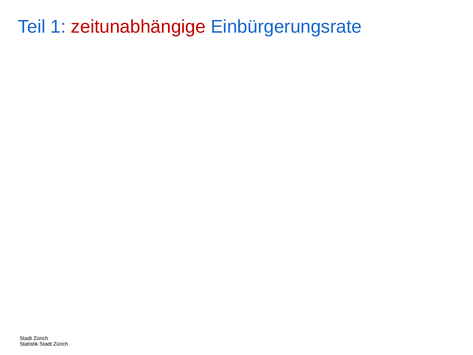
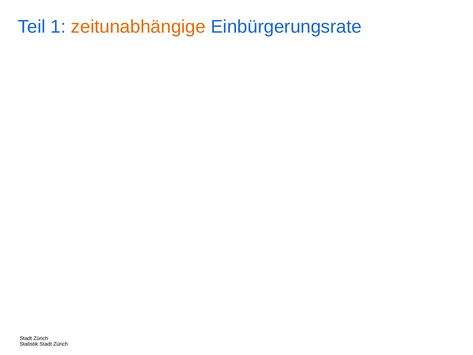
zeitunabhängige colour: red -> orange
